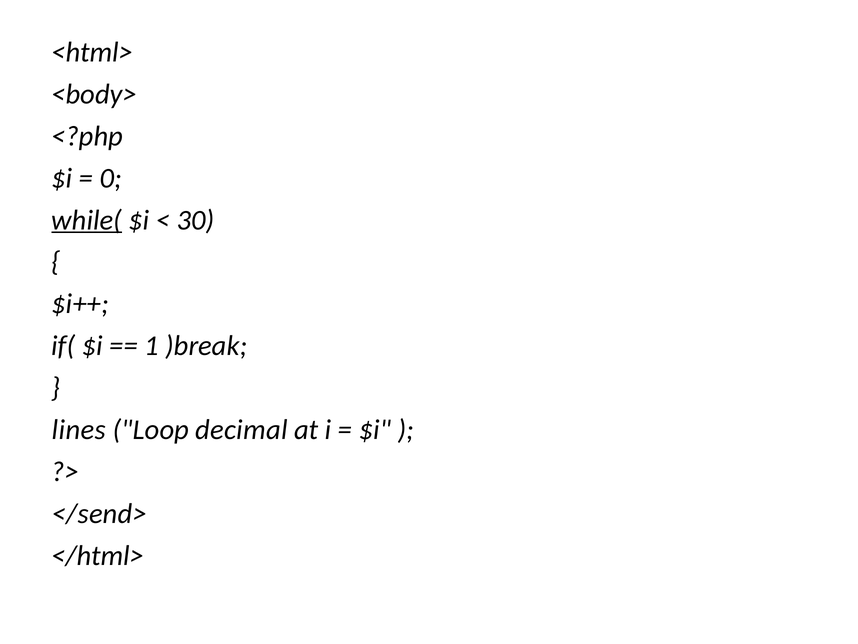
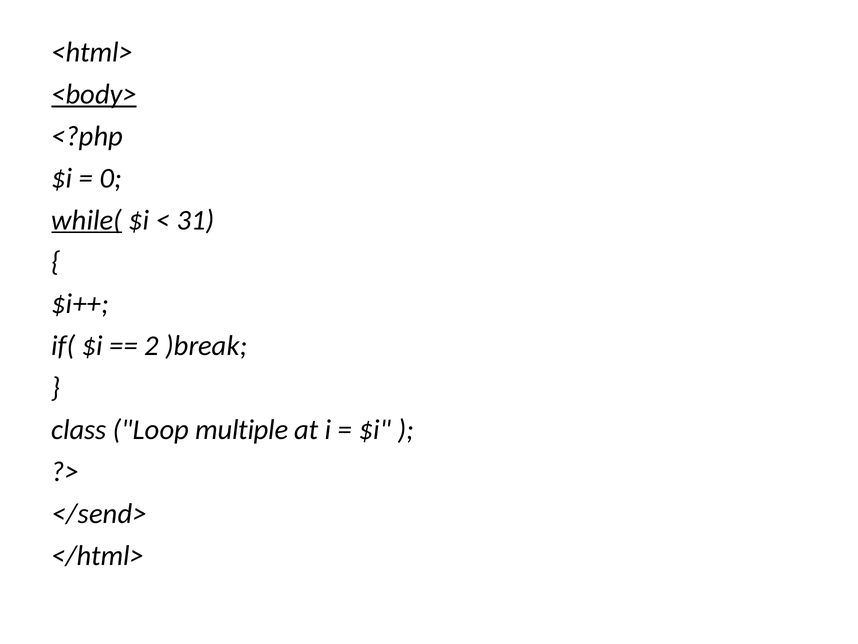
<body> underline: none -> present
30: 30 -> 31
1: 1 -> 2
lines: lines -> class
decimal: decimal -> multiple
